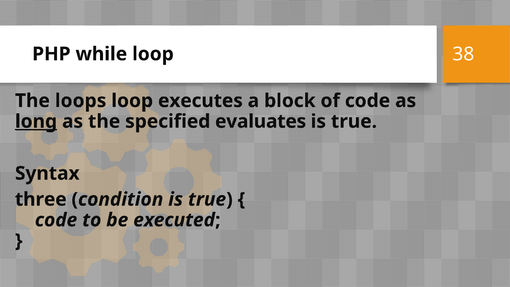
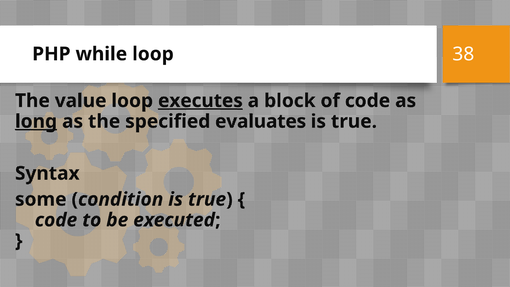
loops: loops -> value
executes underline: none -> present
three: three -> some
